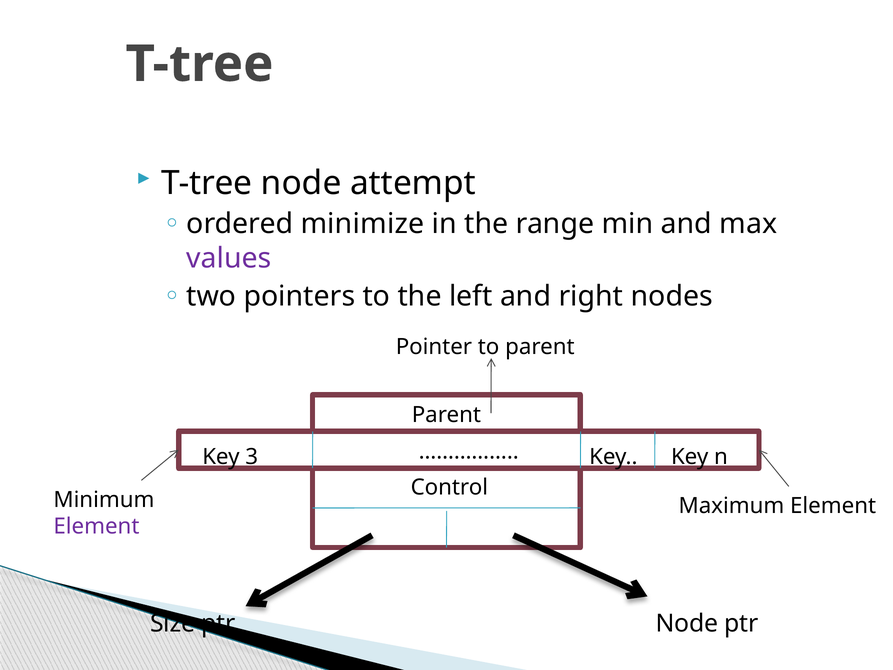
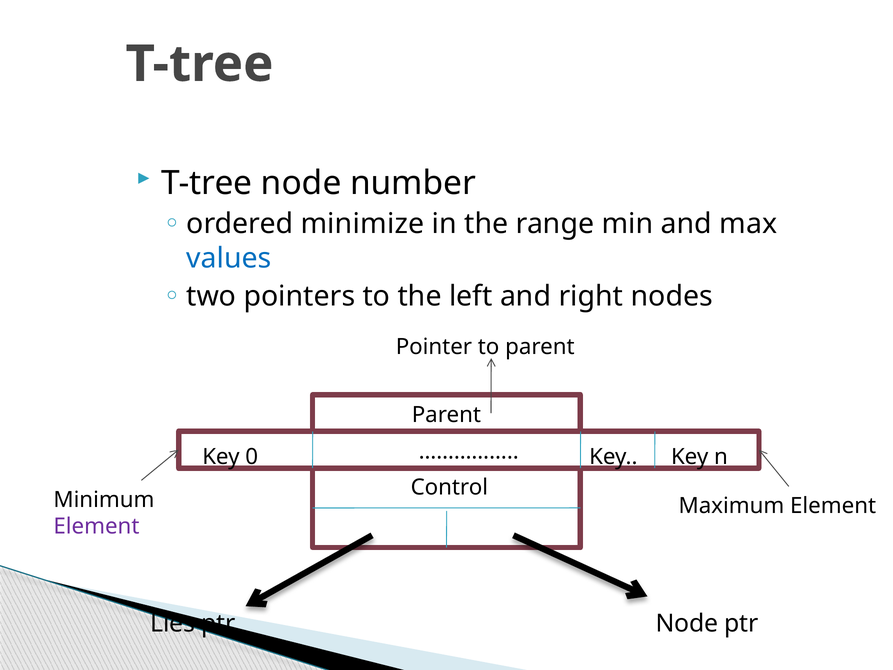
attempt: attempt -> number
values colour: purple -> blue
3: 3 -> 0
Size: Size -> Lies
